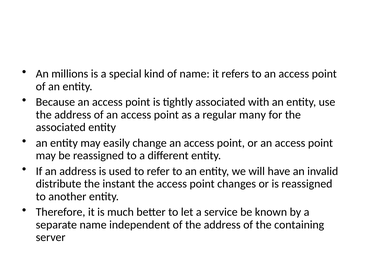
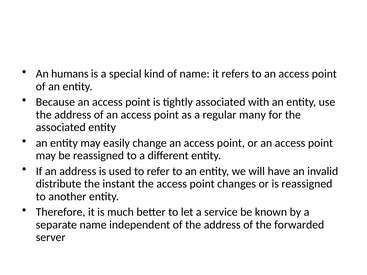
millions: millions -> humans
containing: containing -> forwarded
